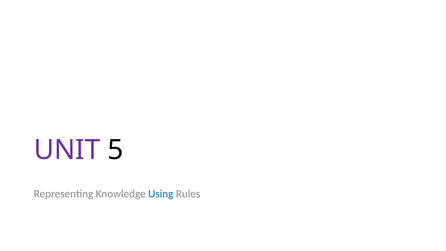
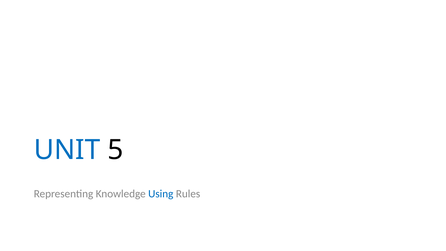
UNIT colour: purple -> blue
